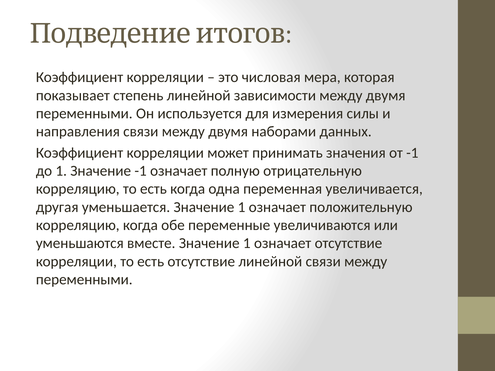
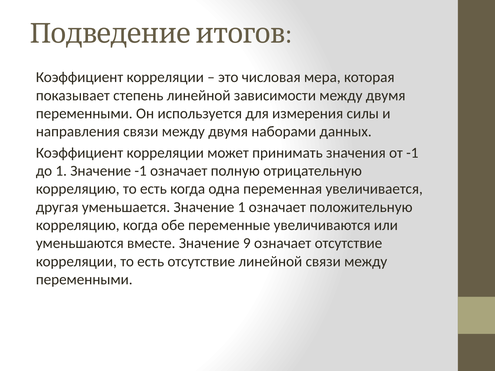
вместе Значение 1: 1 -> 9
